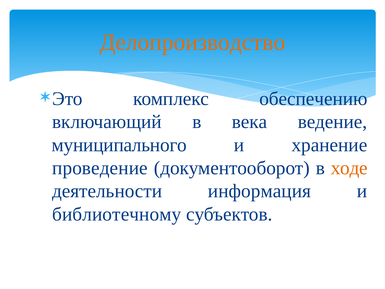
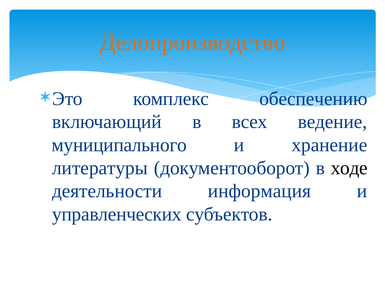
века: века -> всех
проведение: проведение -> литературы
ходе colour: orange -> black
библиотечному: библиотечному -> управленческих
